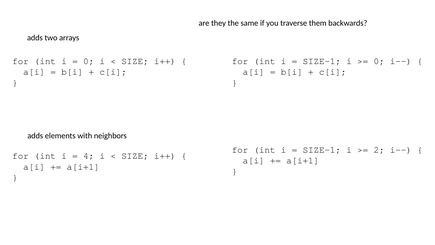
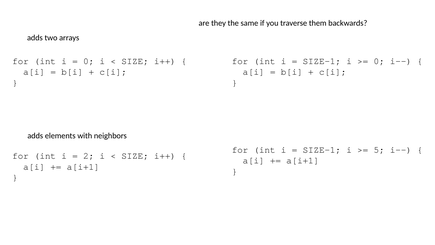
2: 2 -> 5
4: 4 -> 2
